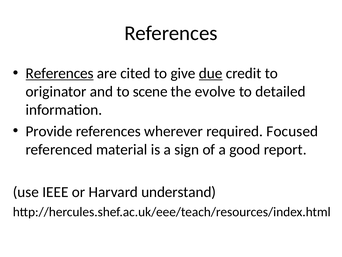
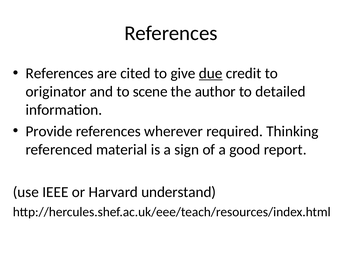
References at (60, 73) underline: present -> none
evolve: evolve -> author
Focused: Focused -> Thinking
